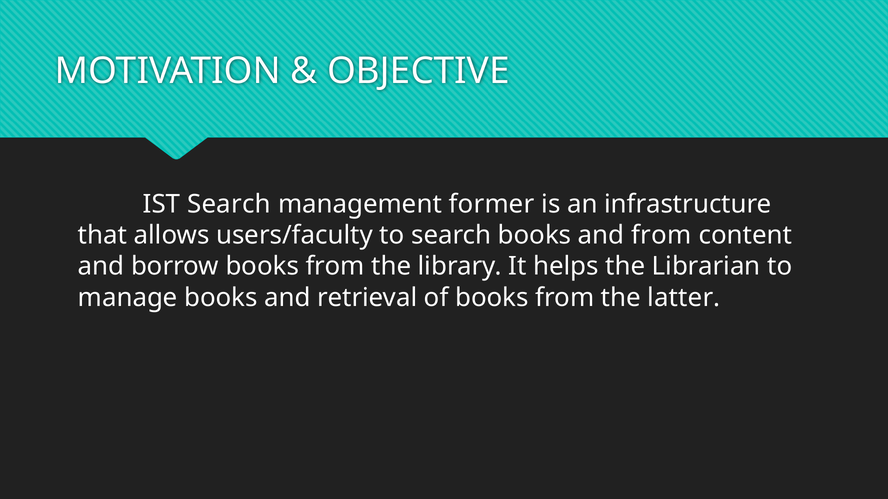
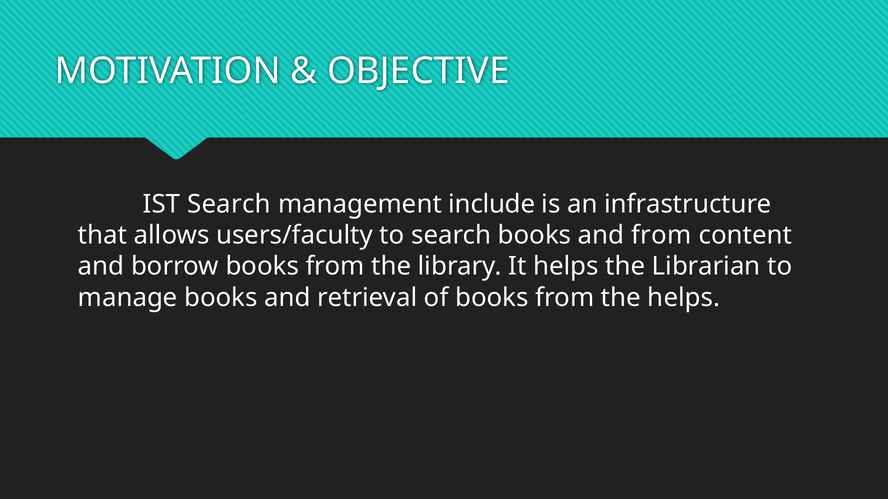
former: former -> include
the latter: latter -> helps
